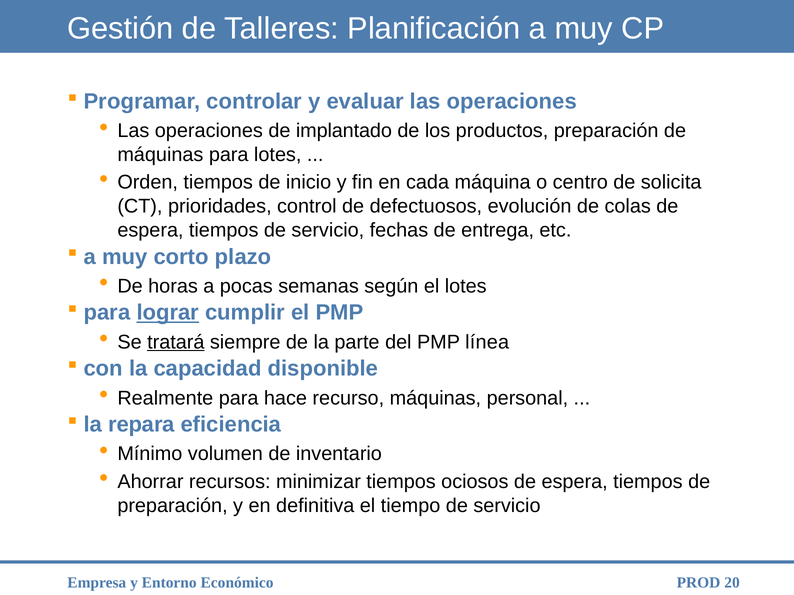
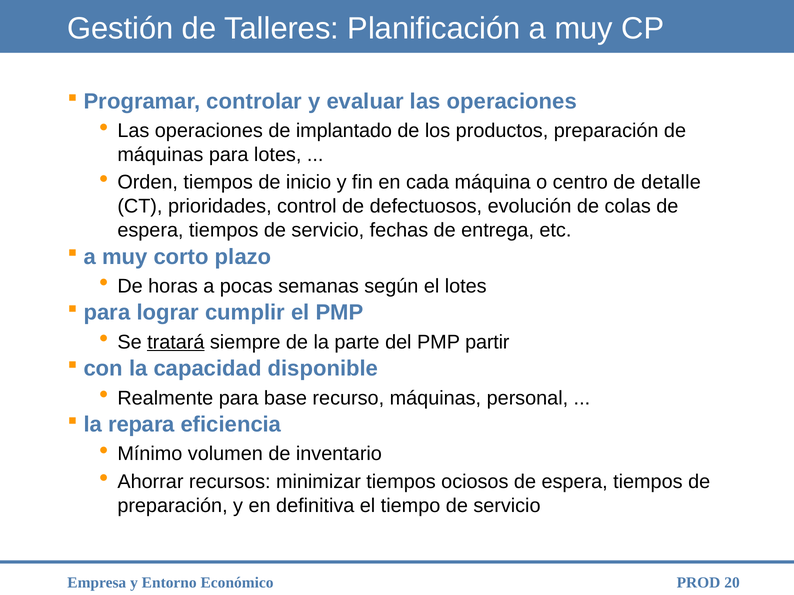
solicita: solicita -> detalle
lograr underline: present -> none
línea: línea -> partir
hace: hace -> base
